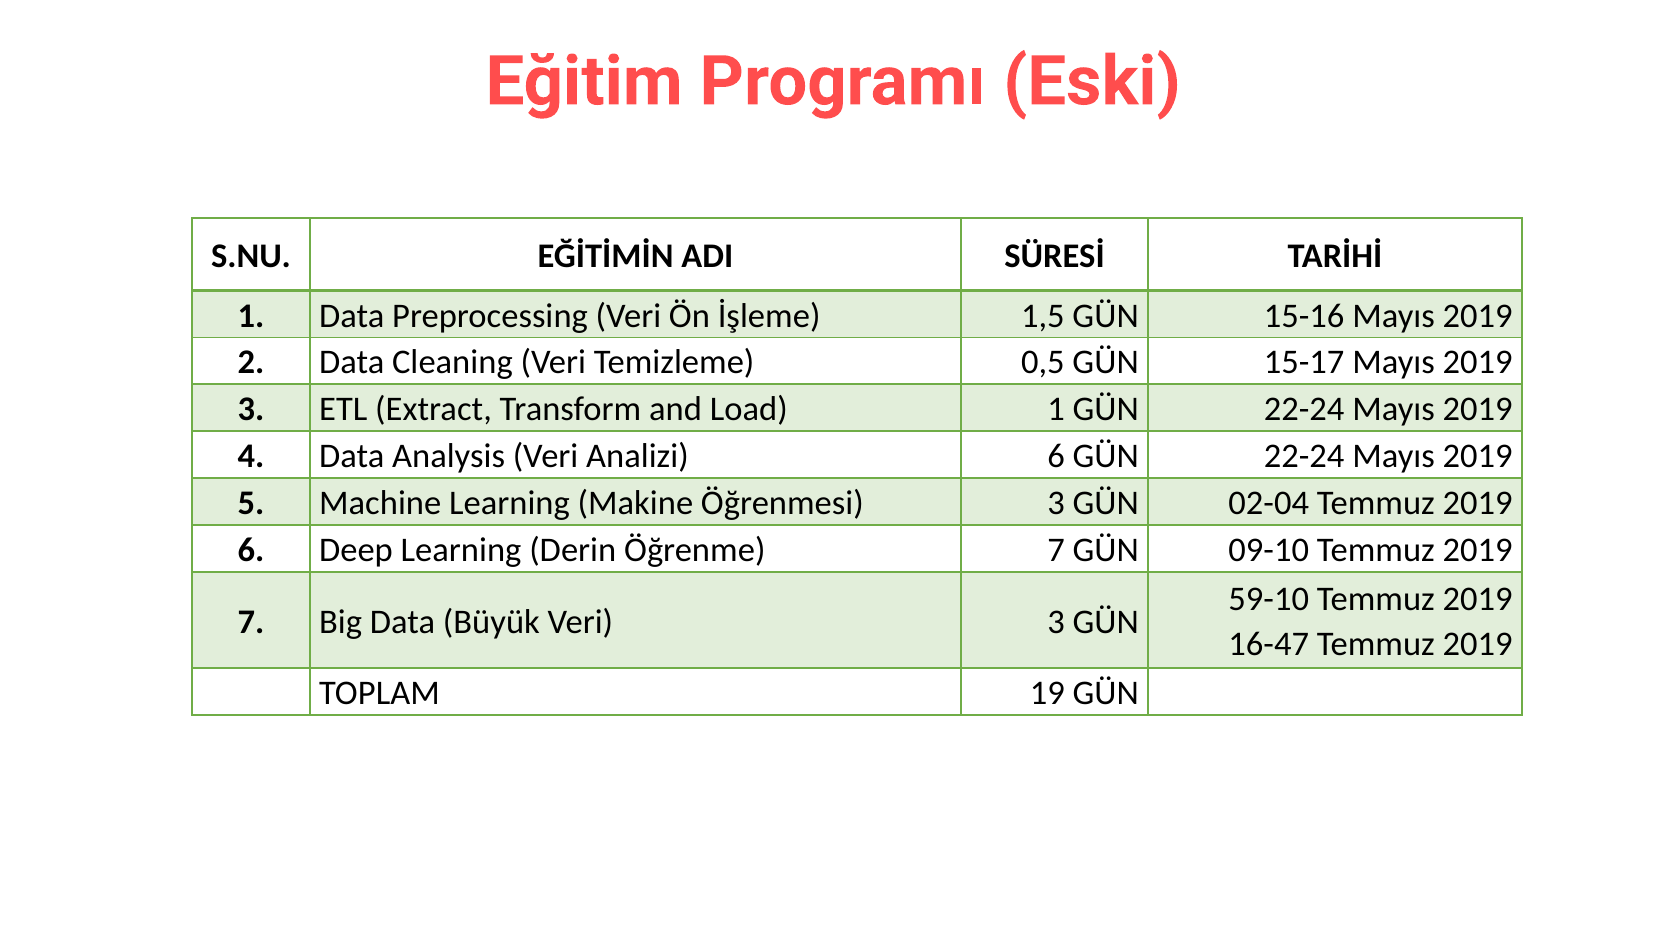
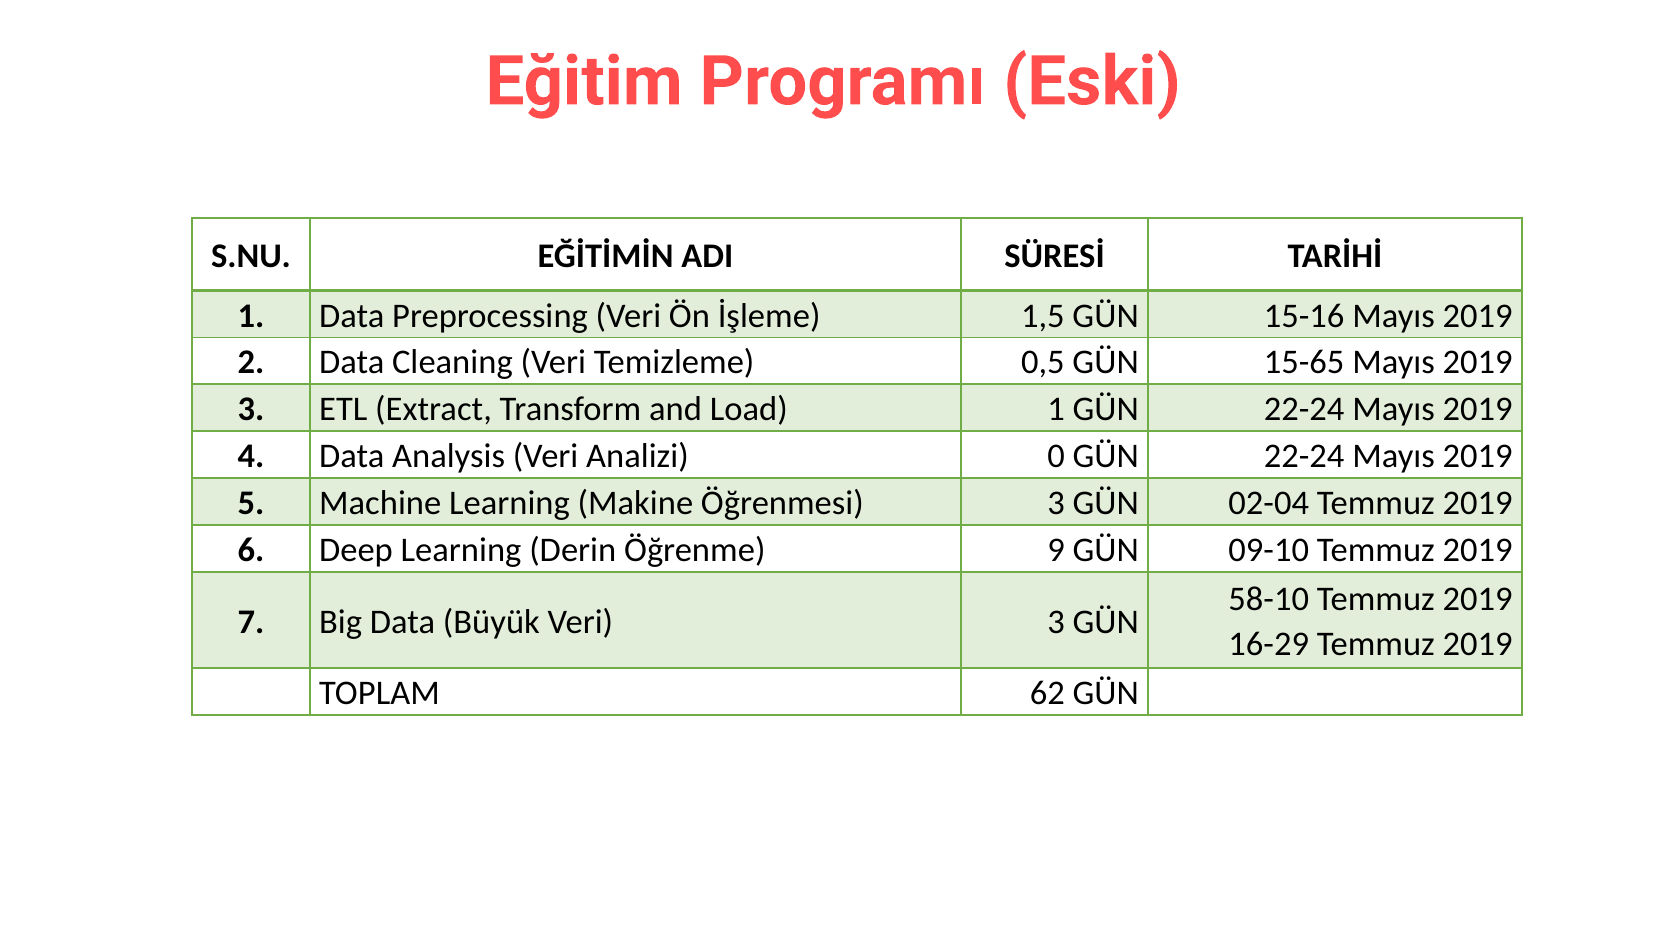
15-17: 15-17 -> 15-65
Analizi 6: 6 -> 0
Öğrenme 7: 7 -> 9
59-10: 59-10 -> 58-10
16-47: 16-47 -> 16-29
19: 19 -> 62
